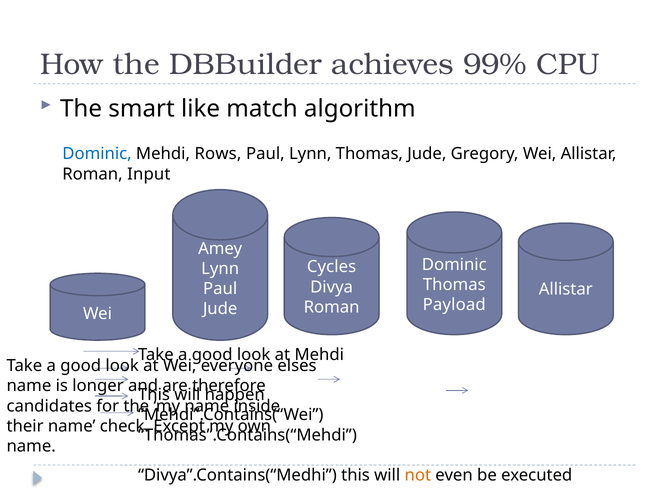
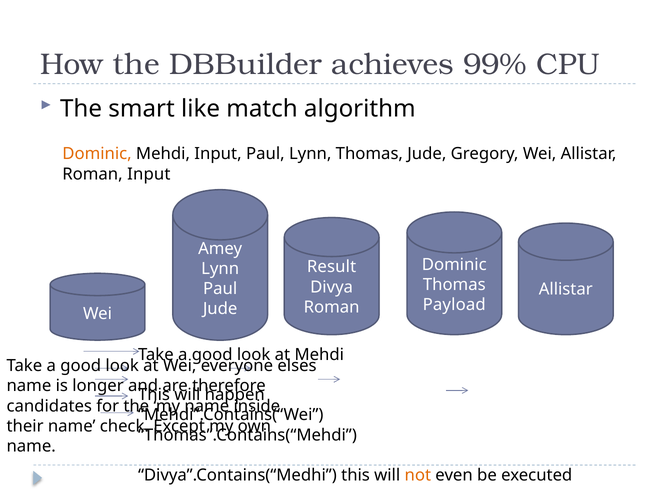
Dominic at (97, 154) colour: blue -> orange
Mehdi Rows: Rows -> Input
Cycles: Cycles -> Result
